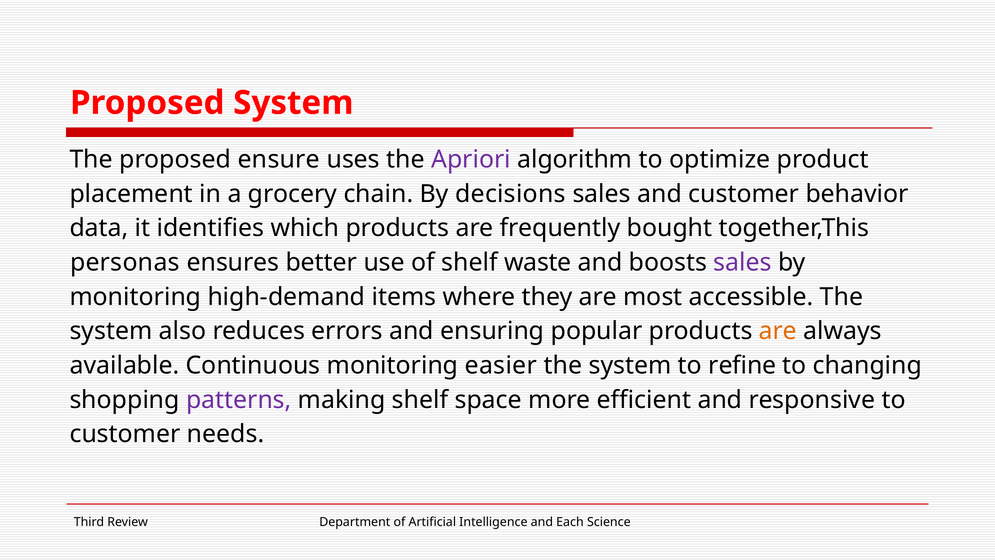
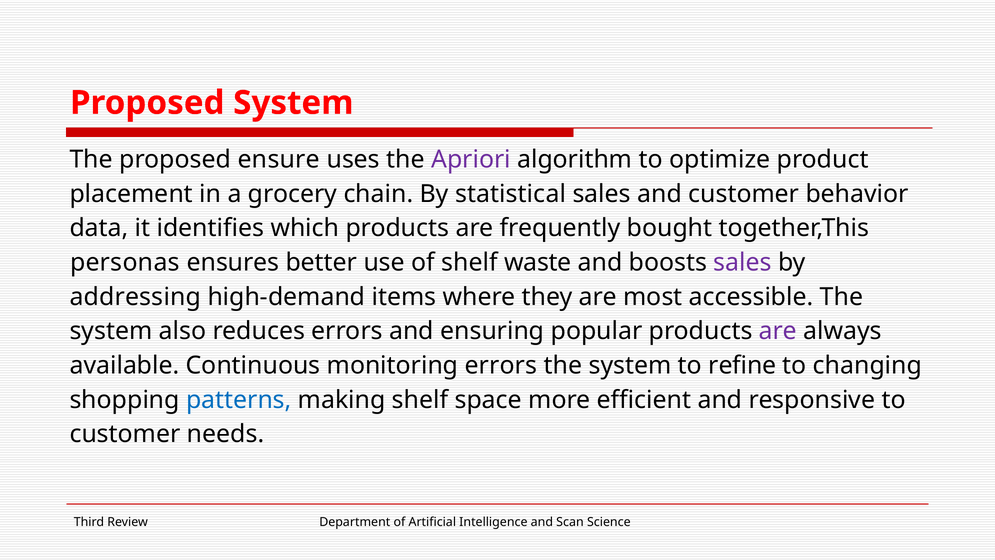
decisions: decisions -> statistical
monitoring at (135, 297): monitoring -> addressing
are at (778, 331) colour: orange -> purple
monitoring easier: easier -> errors
patterns colour: purple -> blue
Each: Each -> Scan
